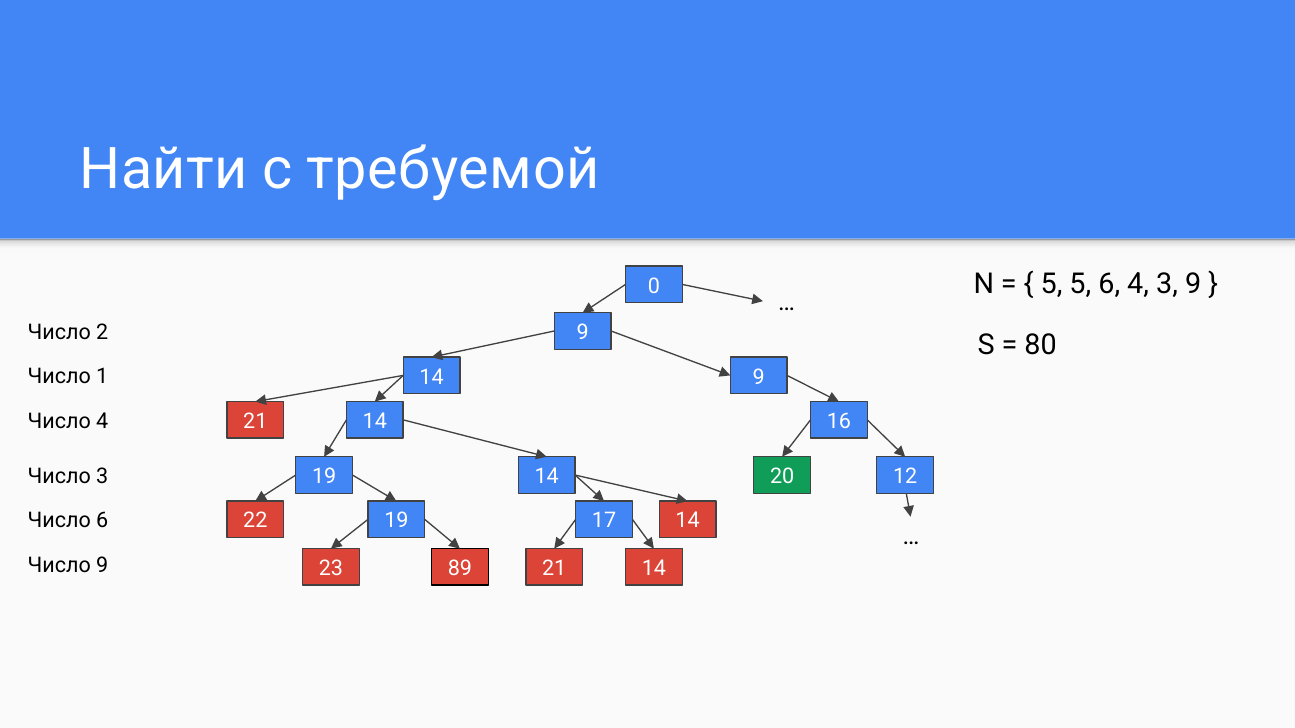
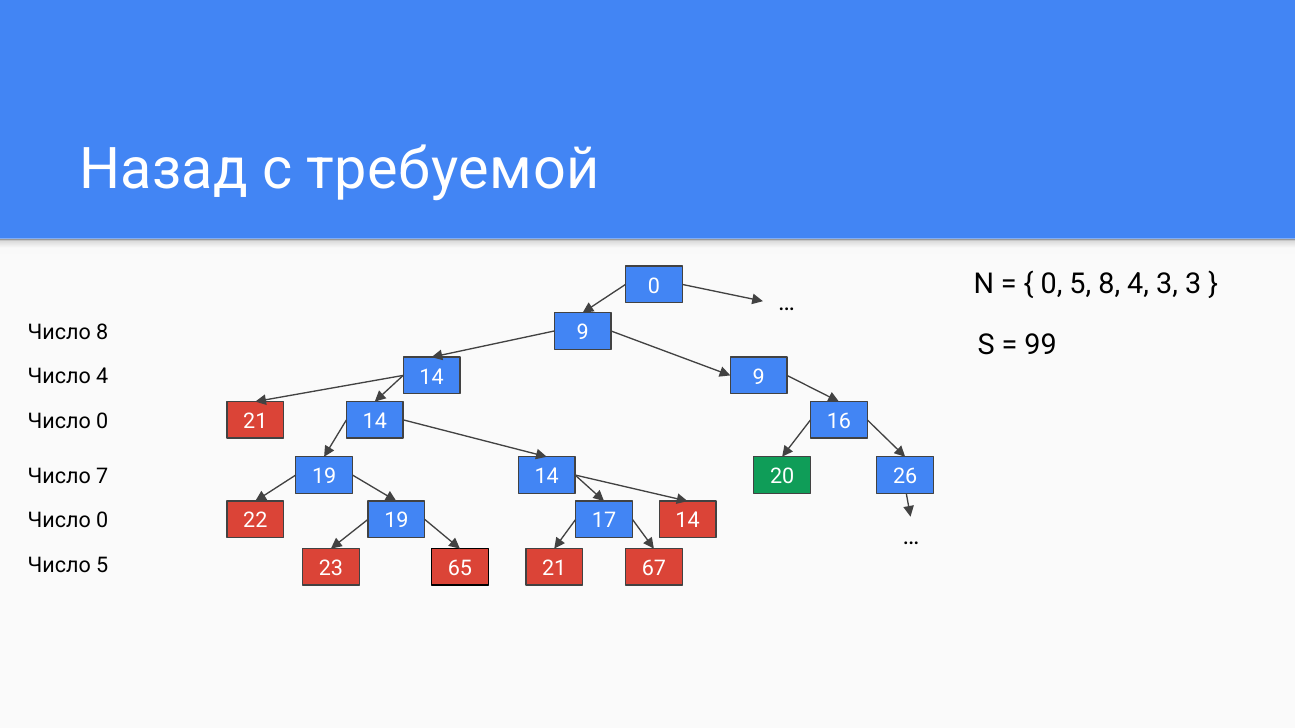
Найти: Найти -> Назад
5 at (1051, 284): 5 -> 0
5 6: 6 -> 8
3 9: 9 -> 3
Число 2: 2 -> 8
80: 80 -> 99
Число 1: 1 -> 4
4 at (102, 421): 4 -> 0
Число 3: 3 -> 7
12: 12 -> 26
6 at (102, 521): 6 -> 0
Число 9: 9 -> 5
89: 89 -> 65
21 14: 14 -> 67
